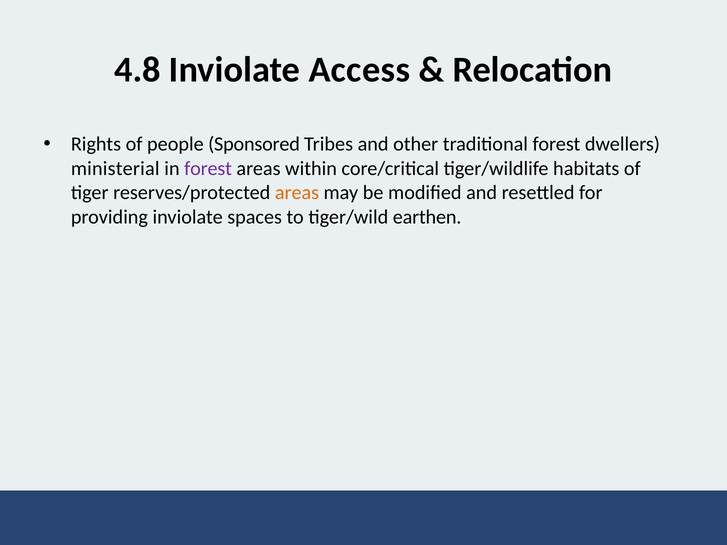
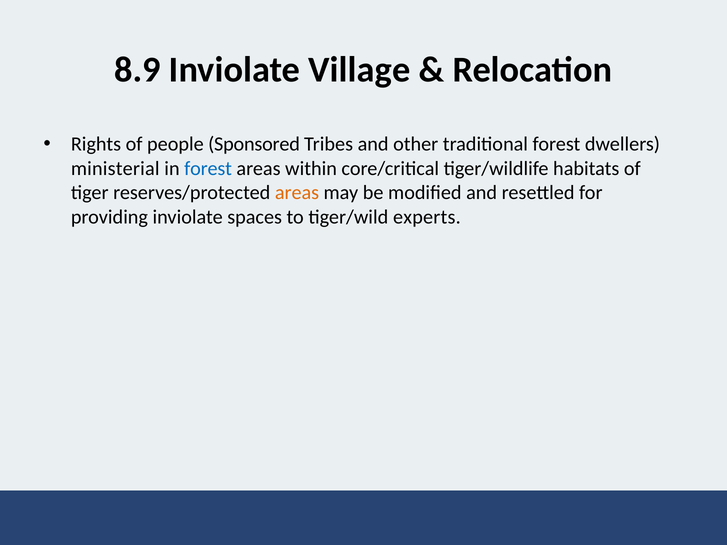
4.8: 4.8 -> 8.9
Access: Access -> Village
forest at (208, 169) colour: purple -> blue
earthen: earthen -> experts
